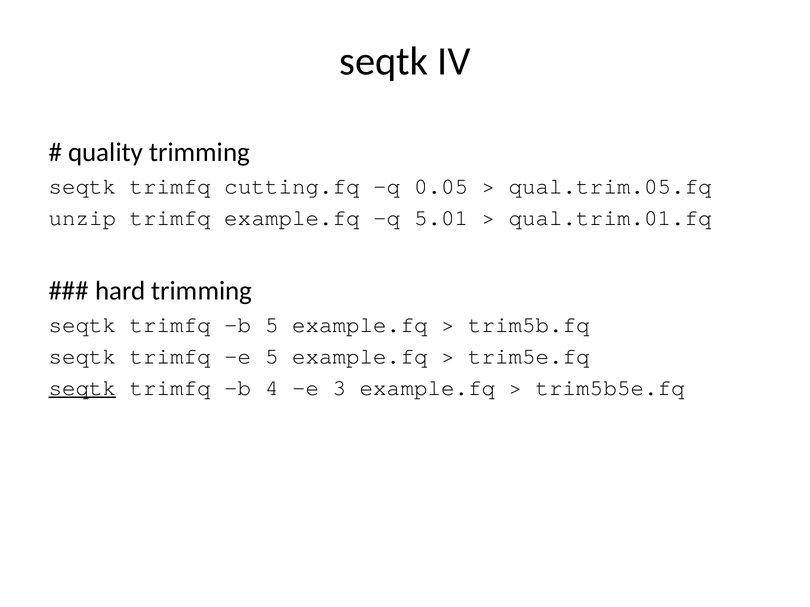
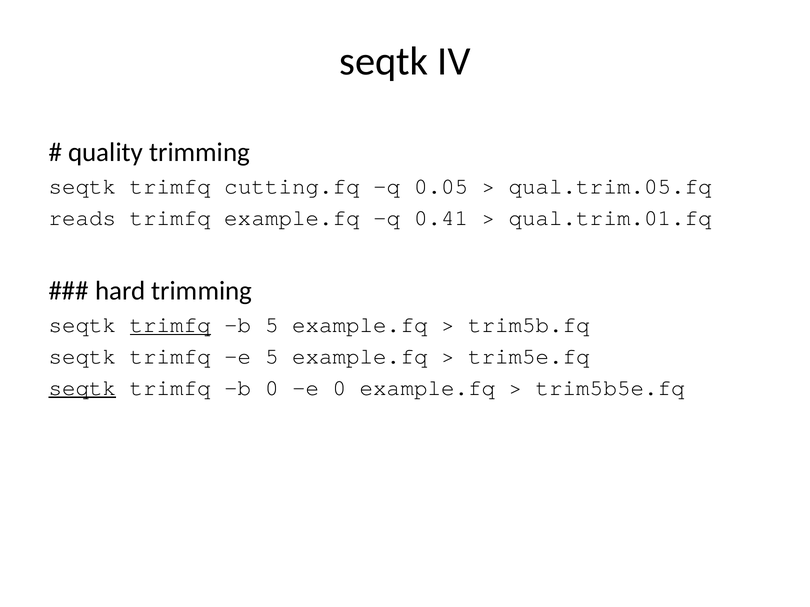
unzip: unzip -> reads
5.01: 5.01 -> 0.41
trimfq at (170, 325) underline: none -> present
b 4: 4 -> 0
e 3: 3 -> 0
